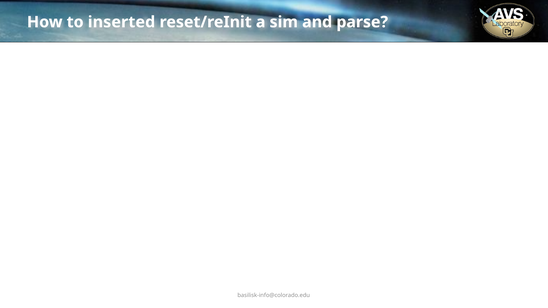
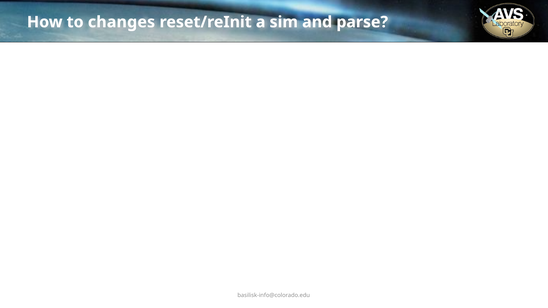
inserted: inserted -> changes
